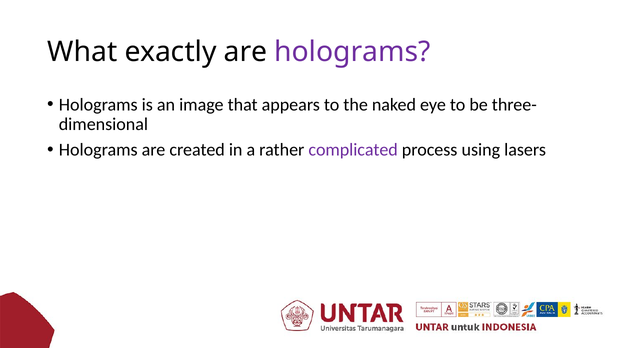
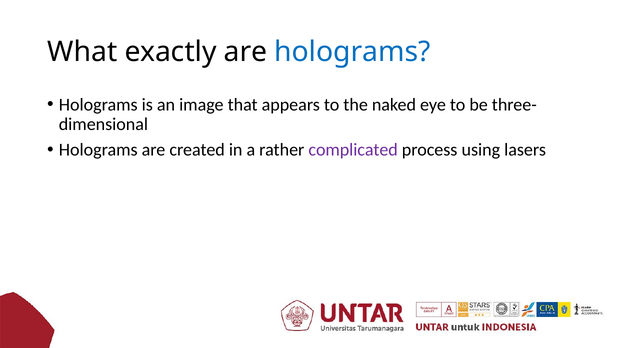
holograms at (352, 52) colour: purple -> blue
